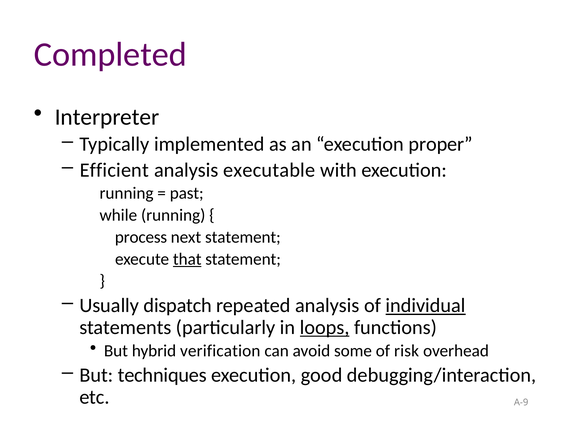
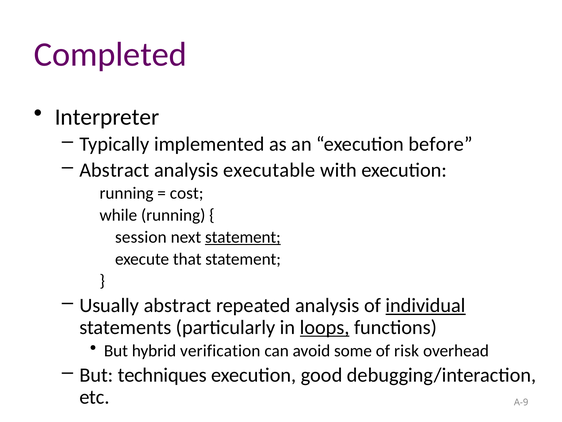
proper: proper -> before
Efficient at (114, 170): Efficient -> Abstract
past: past -> cost
process: process -> session
statement at (243, 237) underline: none -> present
that underline: present -> none
Usually dispatch: dispatch -> abstract
